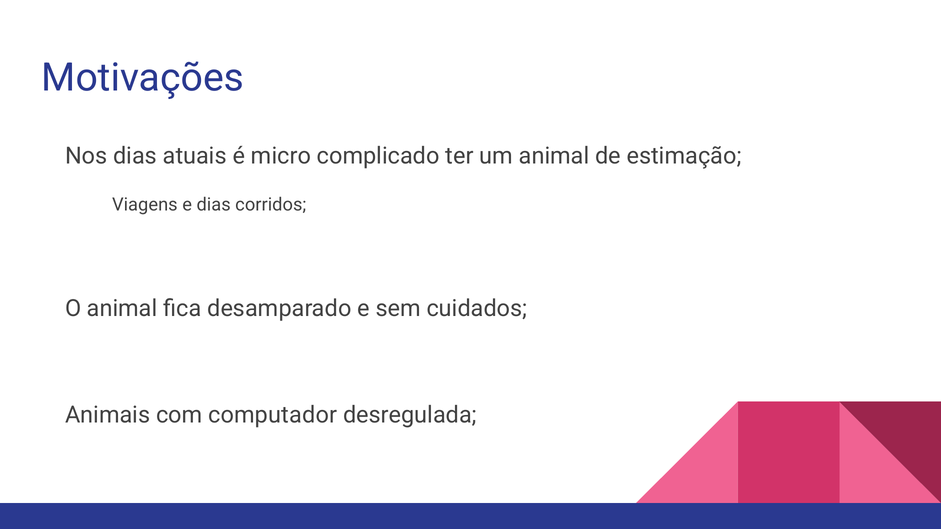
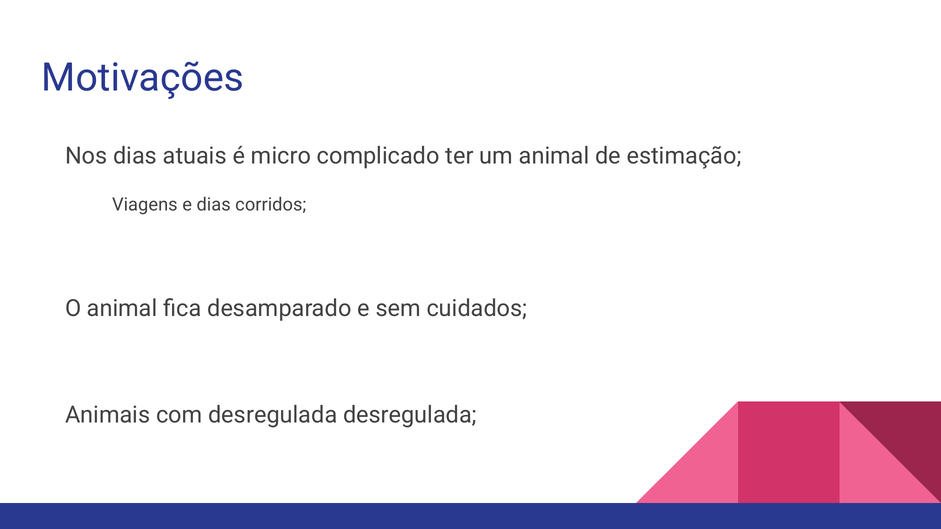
com computador: computador -> desregulada
